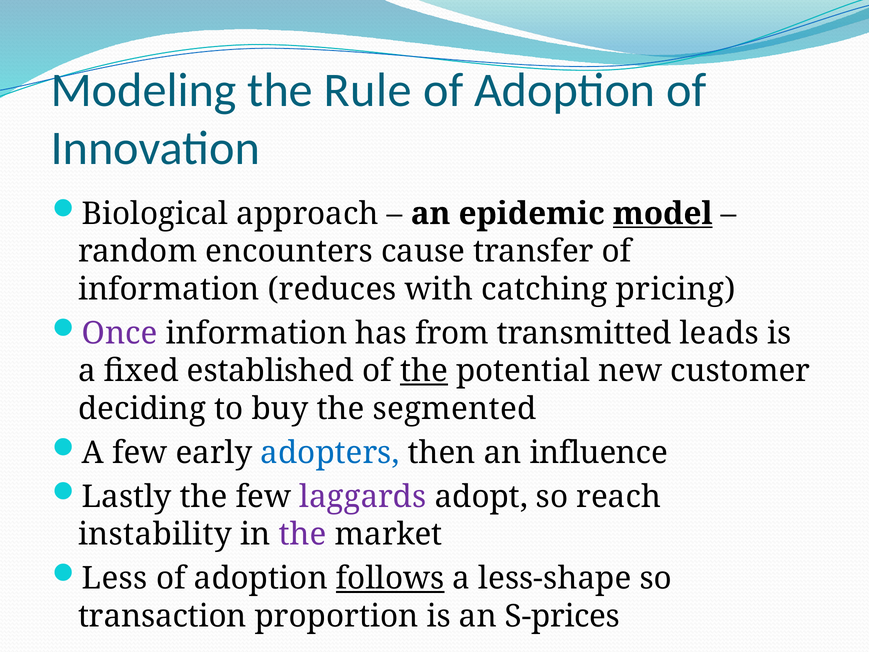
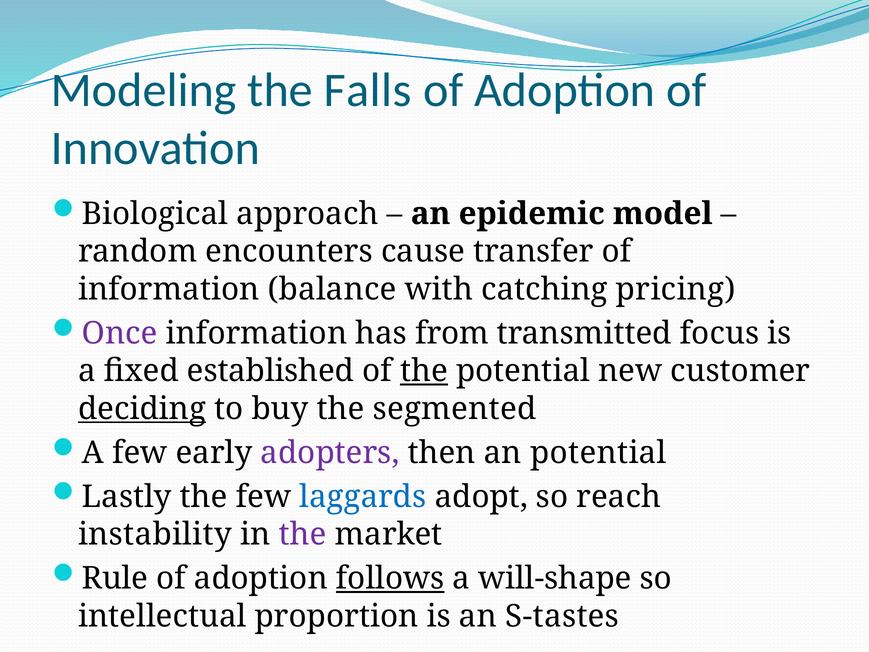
Rule: Rule -> Falls
model underline: present -> none
reduces: reduces -> balance
leads: leads -> focus
deciding underline: none -> present
adopters colour: blue -> purple
an influence: influence -> potential
laggards colour: purple -> blue
Less: Less -> Rule
less-shape: less-shape -> will-shape
transaction: transaction -> intellectual
S-prices: S-prices -> S-tastes
